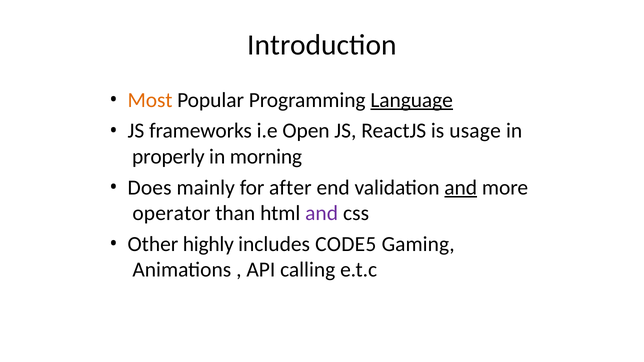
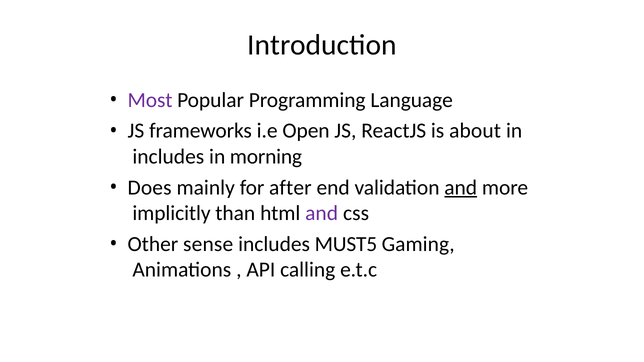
Most colour: orange -> purple
Language underline: present -> none
usage: usage -> about
properly at (168, 157): properly -> includes
operator: operator -> implicitly
highly: highly -> sense
CODE5: CODE5 -> MUST5
